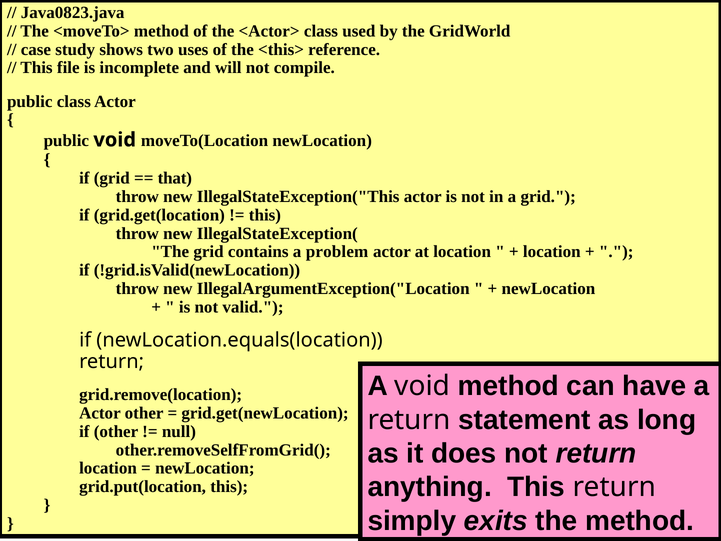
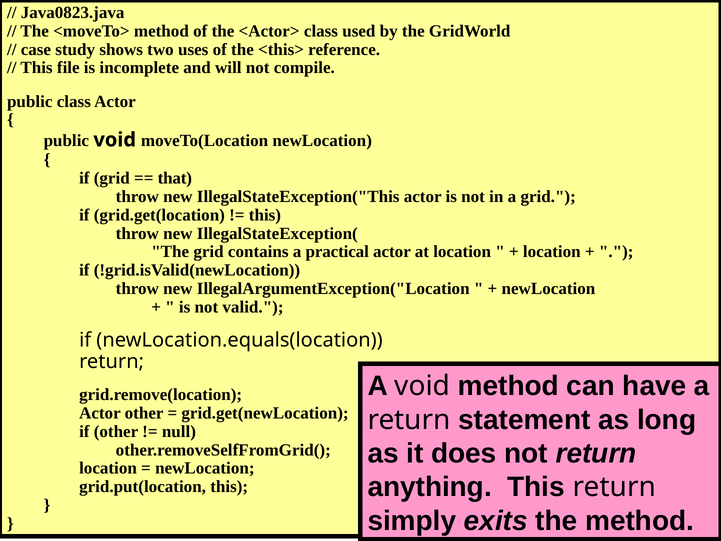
problem: problem -> practical
